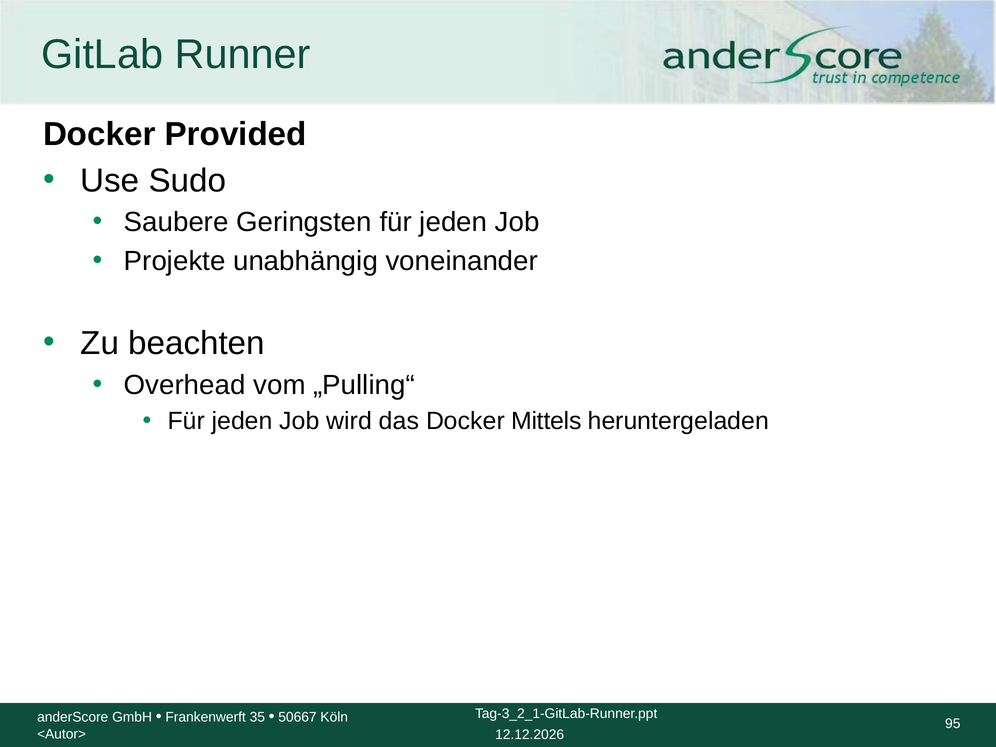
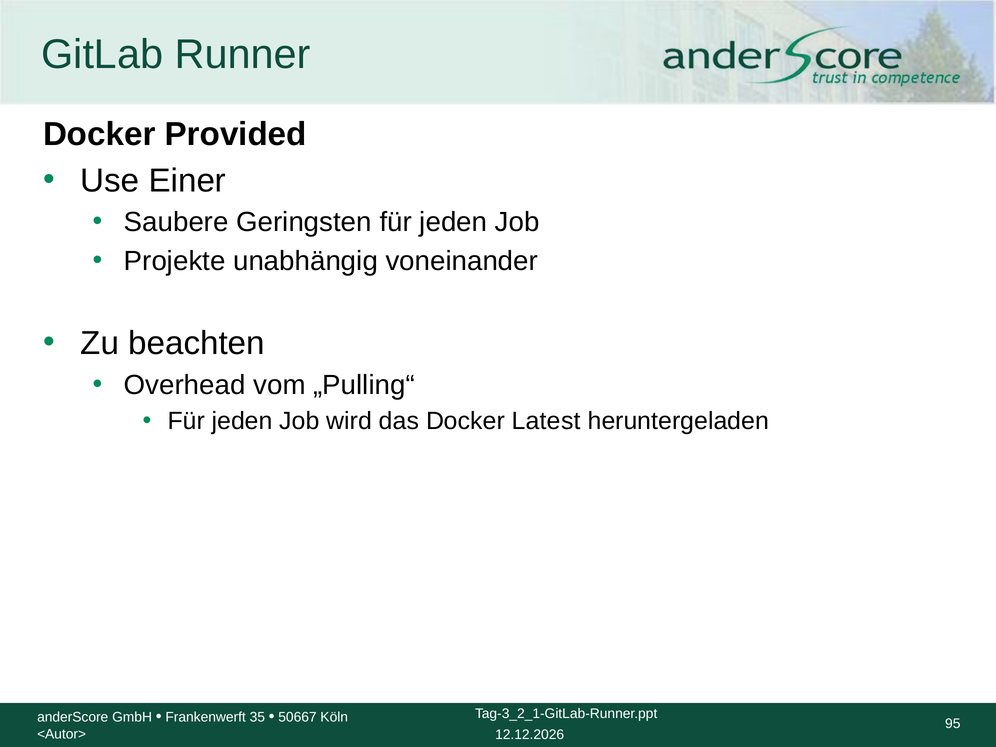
Sudo: Sudo -> Einer
Mittels: Mittels -> Latest
